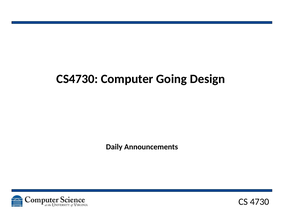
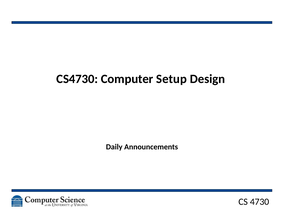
Going: Going -> Setup
